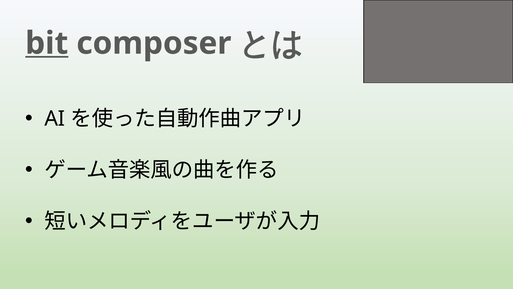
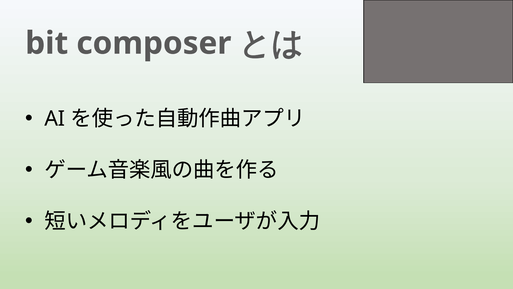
bit underline: present -> none
